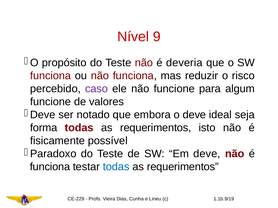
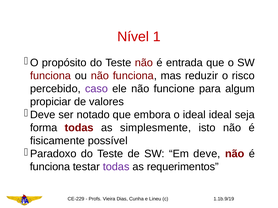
9: 9 -> 1
deveria: deveria -> entrada
funcione at (51, 102): funcione -> propiciar
o deve: deve -> ideal
requerimentos at (156, 128): requerimentos -> simplesmente
todas at (116, 167) colour: blue -> purple
